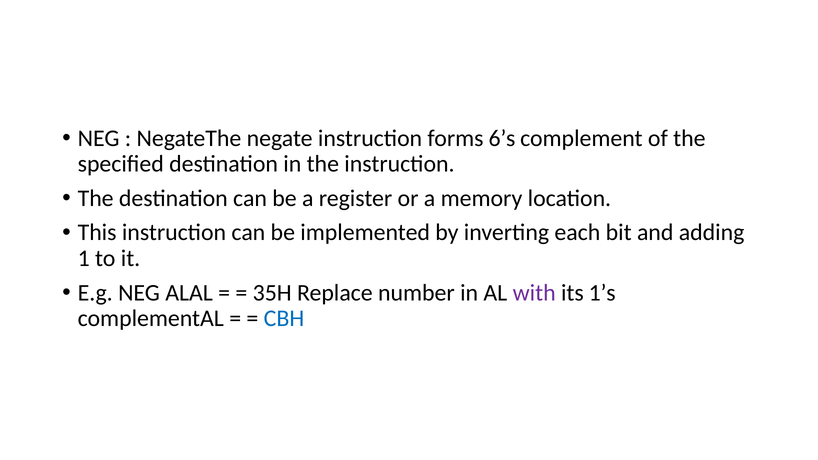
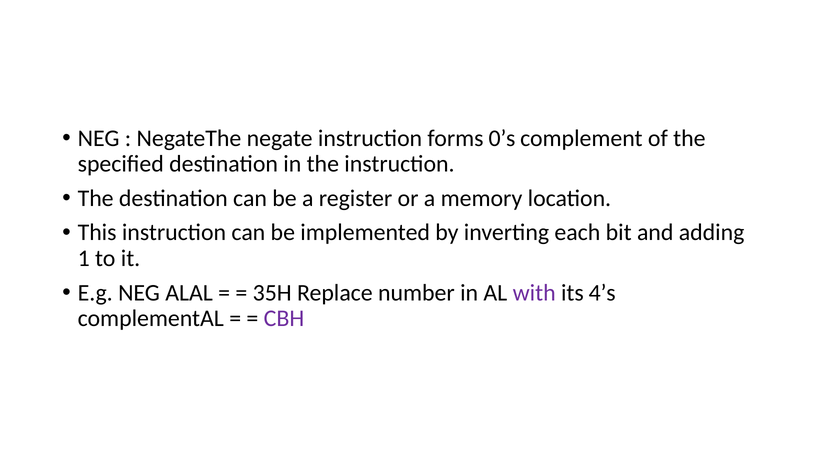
6’s: 6’s -> 0’s
1’s: 1’s -> 4’s
CBH colour: blue -> purple
